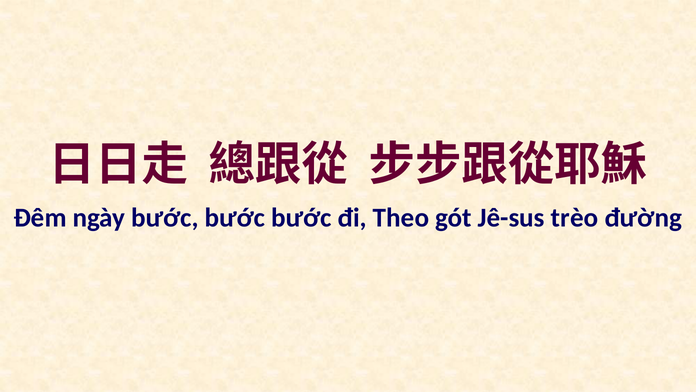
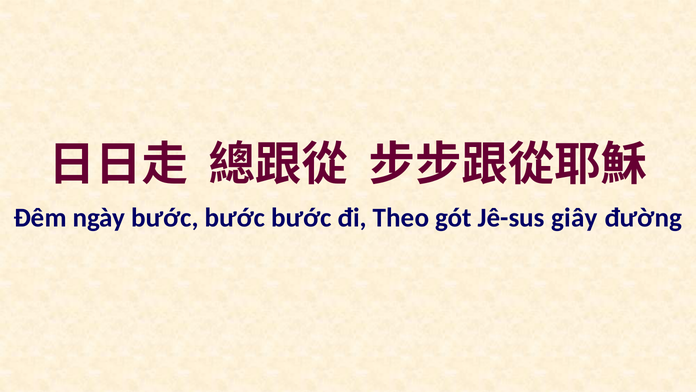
trèo: trèo -> giây
